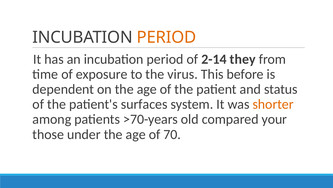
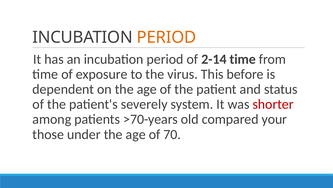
2-14 they: they -> time
surfaces: surfaces -> severely
shorter colour: orange -> red
